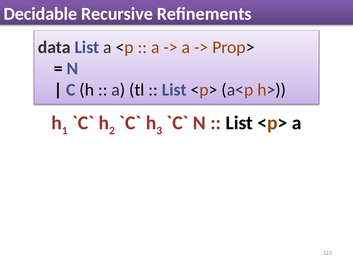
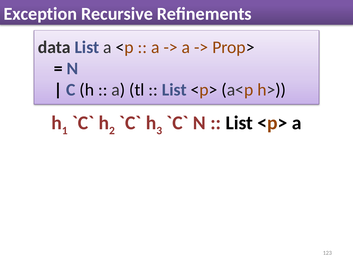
Decidable: Decidable -> Exception
